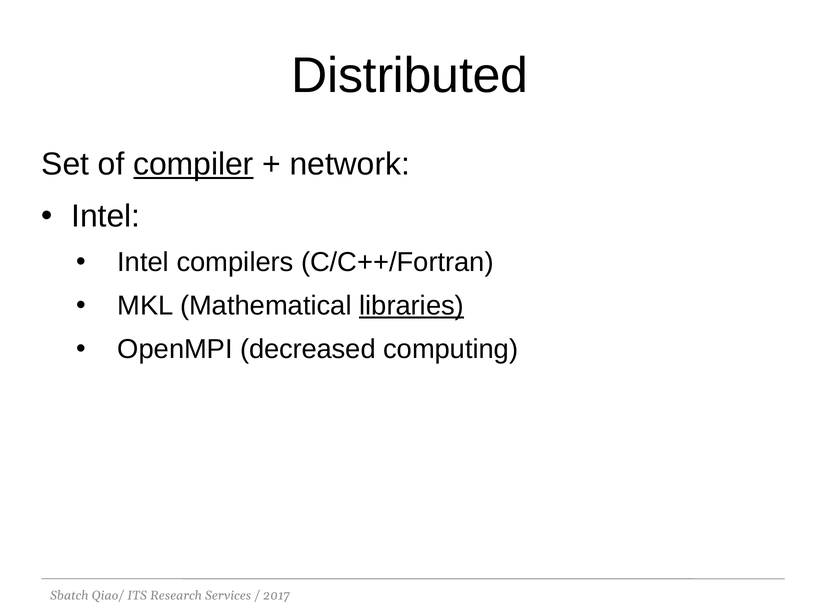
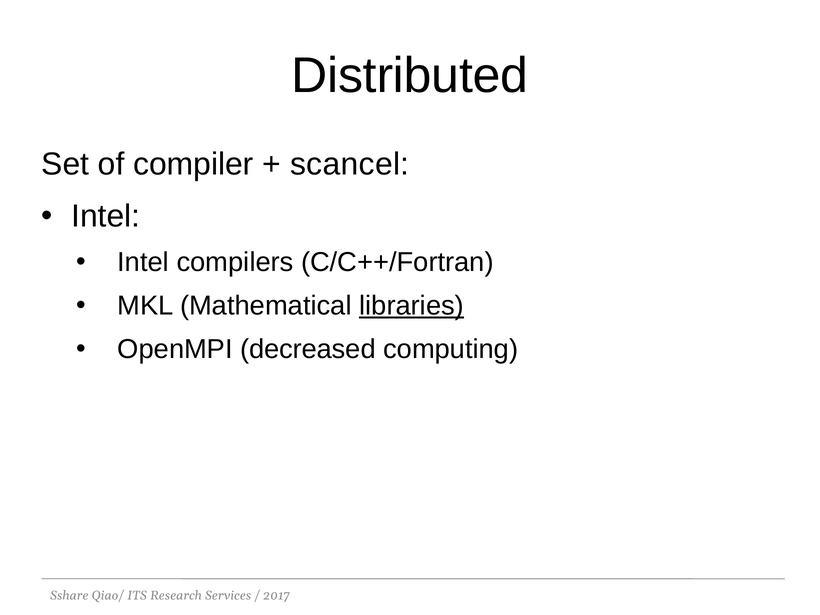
compiler underline: present -> none
network: network -> scancel
Sbatch: Sbatch -> Sshare
